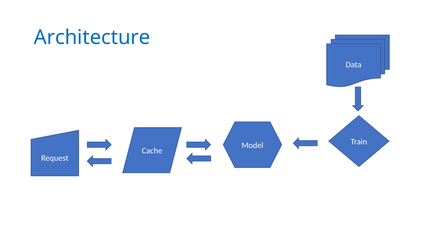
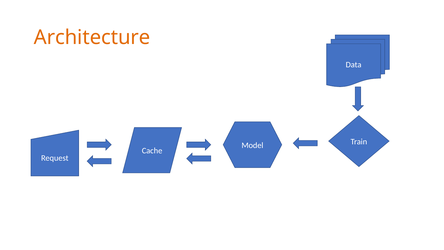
Architecture colour: blue -> orange
